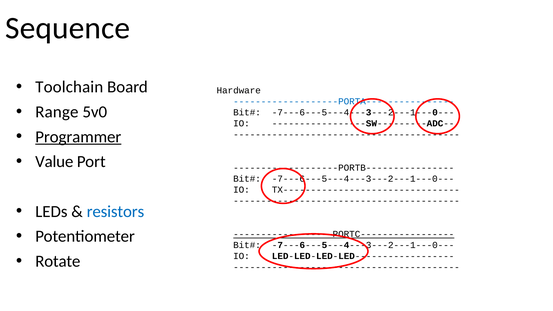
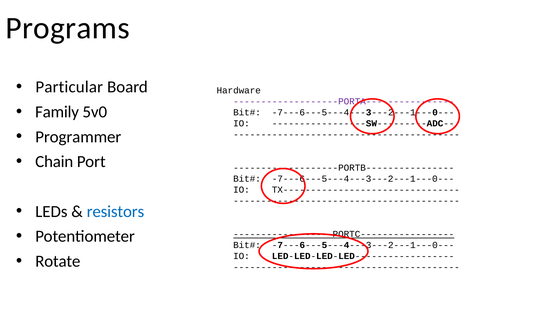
Sequence: Sequence -> Programs
Toolchain: Toolchain -> Particular
-------------------PORTA---------------- colour: blue -> purple
Range: Range -> Family
Programmer underline: present -> none
Value: Value -> Chain
